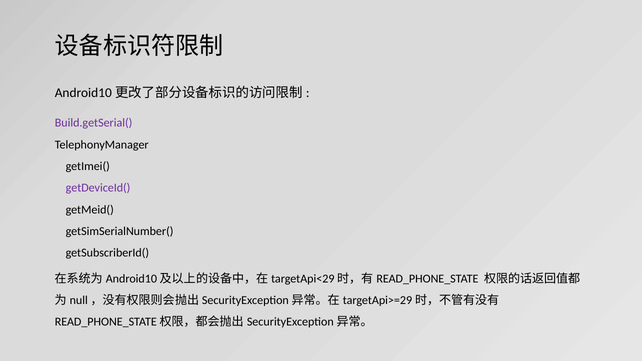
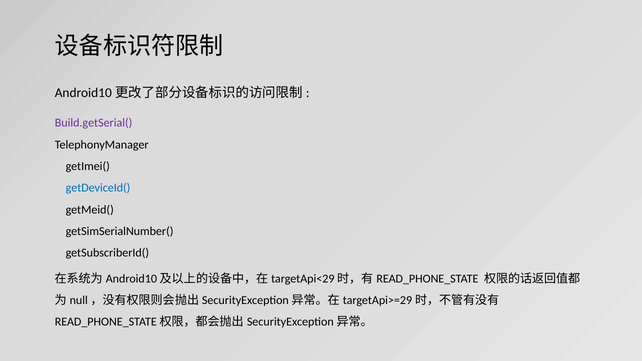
getDeviceId( colour: purple -> blue
